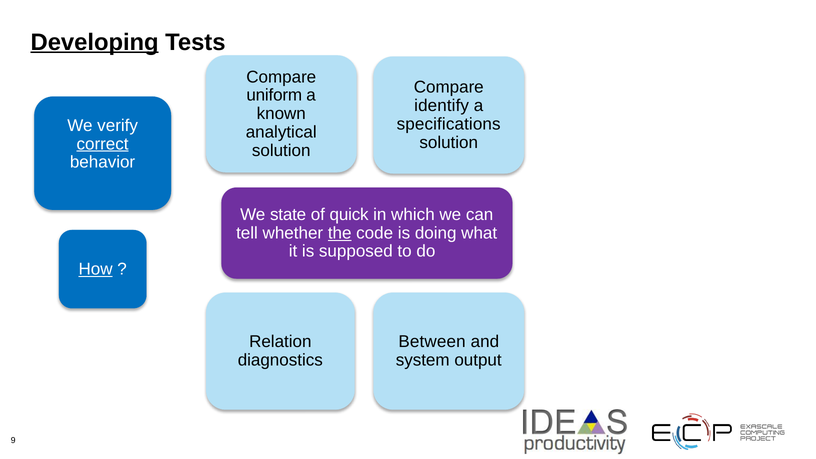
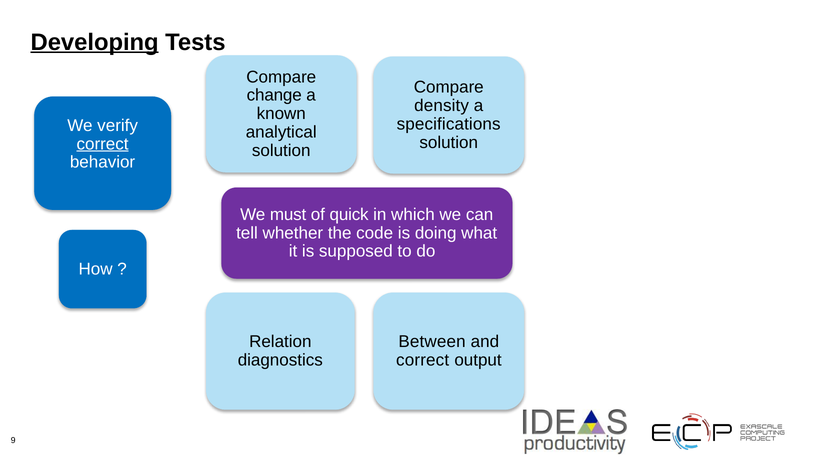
uniform: uniform -> change
identify: identify -> density
state: state -> must
the underline: present -> none
How underline: present -> none
system at (423, 360): system -> correct
